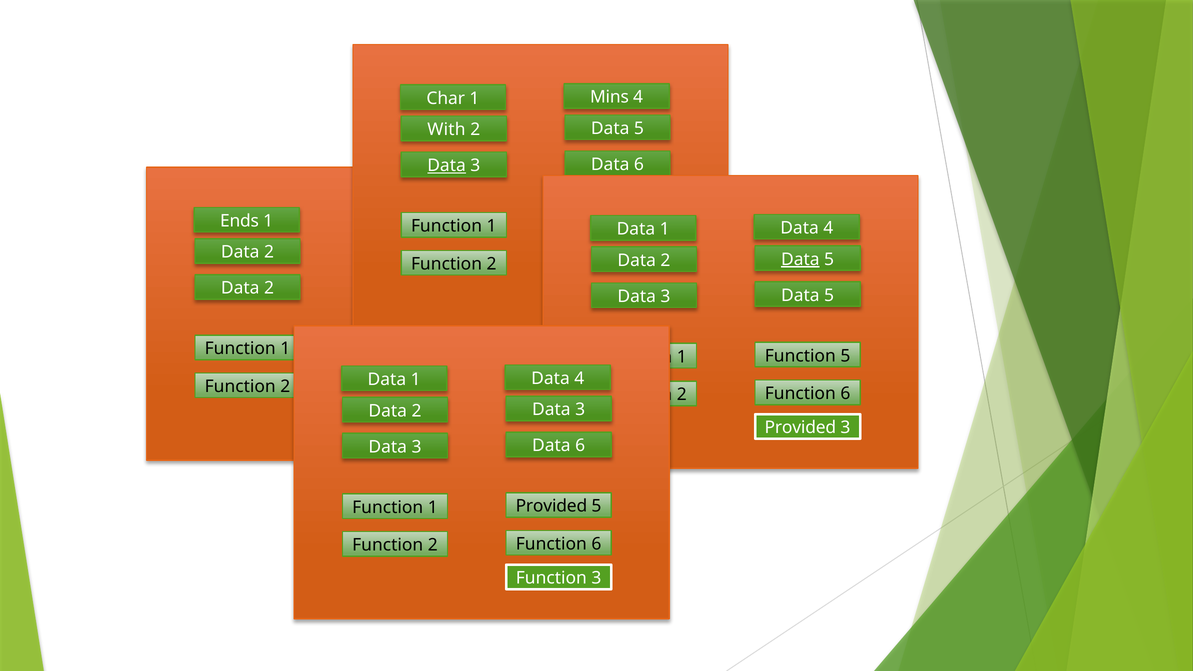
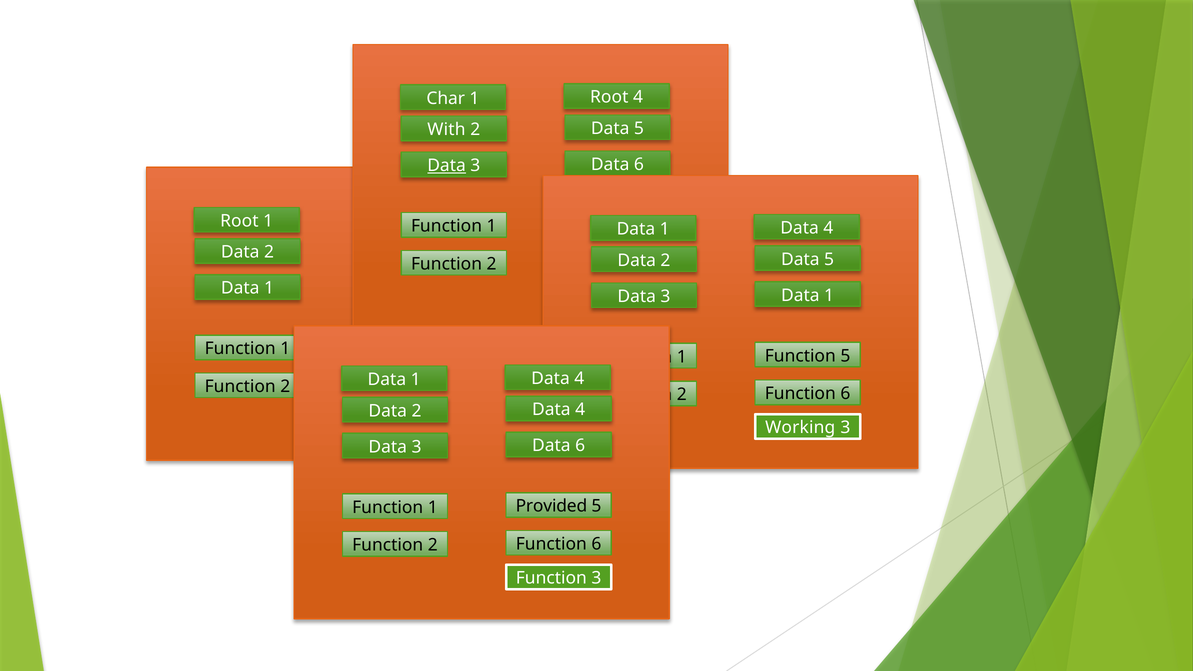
Mins at (609, 97): Mins -> Root
Ends at (239, 221): Ends -> Root
Data at (800, 259) underline: present -> none
2 at (269, 288): 2 -> 1
5 at (829, 295): 5 -> 1
3 at (580, 410): 3 -> 4
Provided at (800, 428): Provided -> Working
